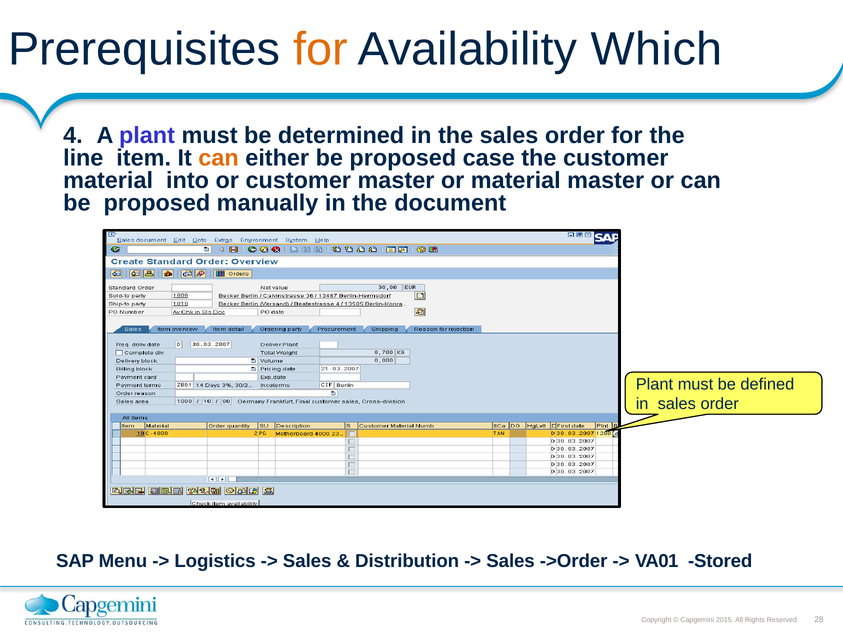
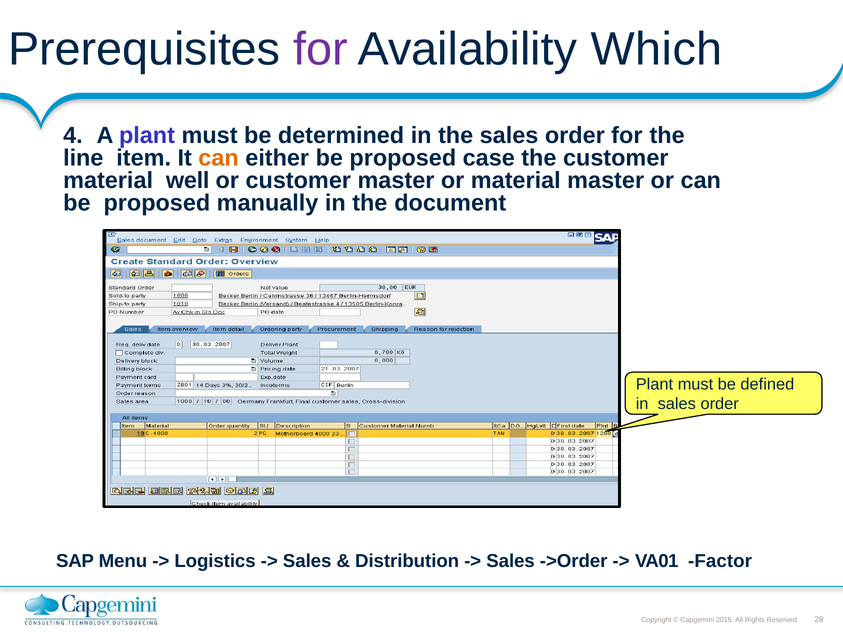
for at (320, 49) colour: orange -> purple
into: into -> well
Stored: Stored -> Factor
